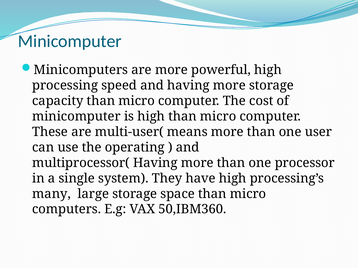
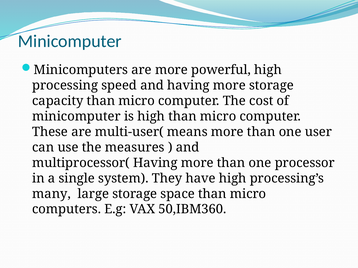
operating: operating -> measures
